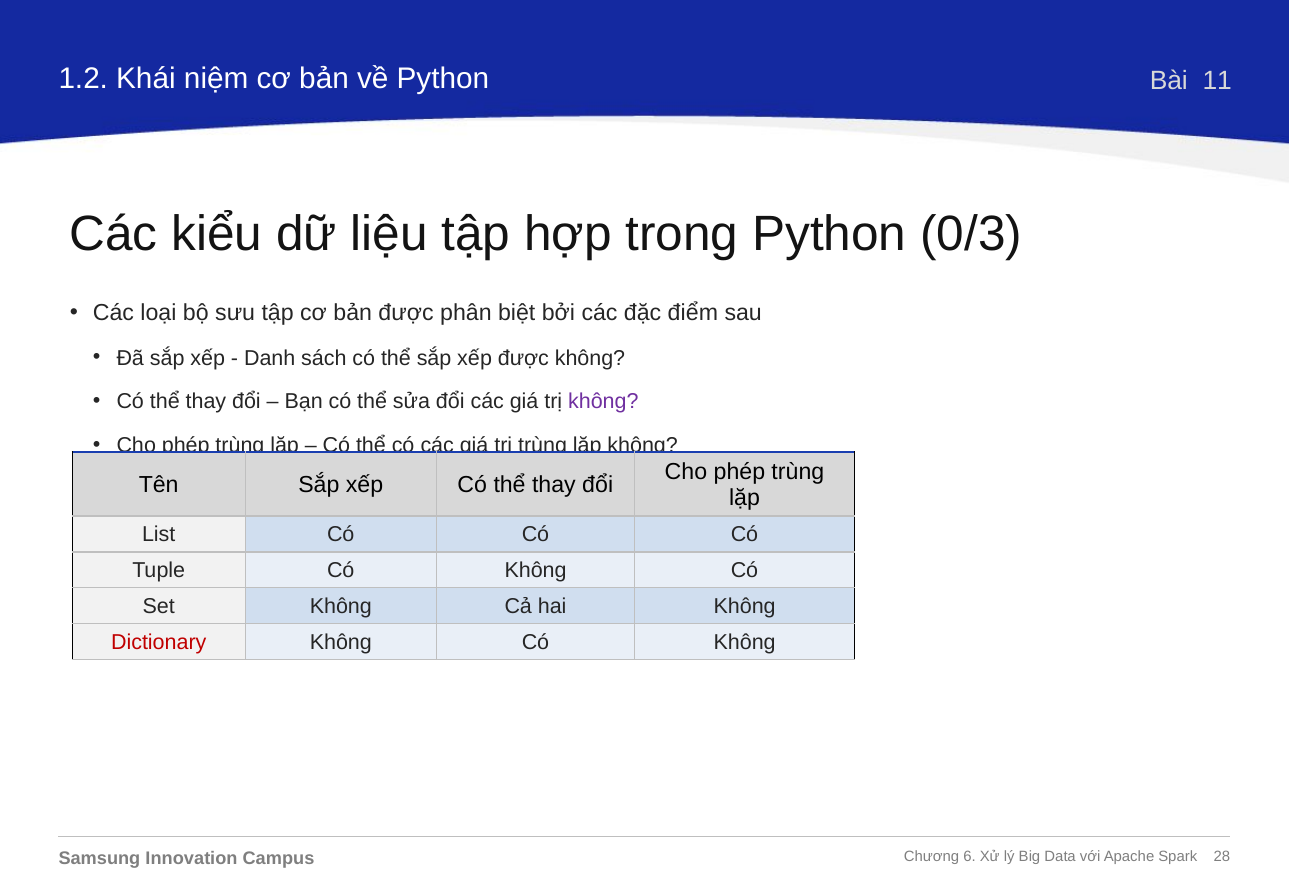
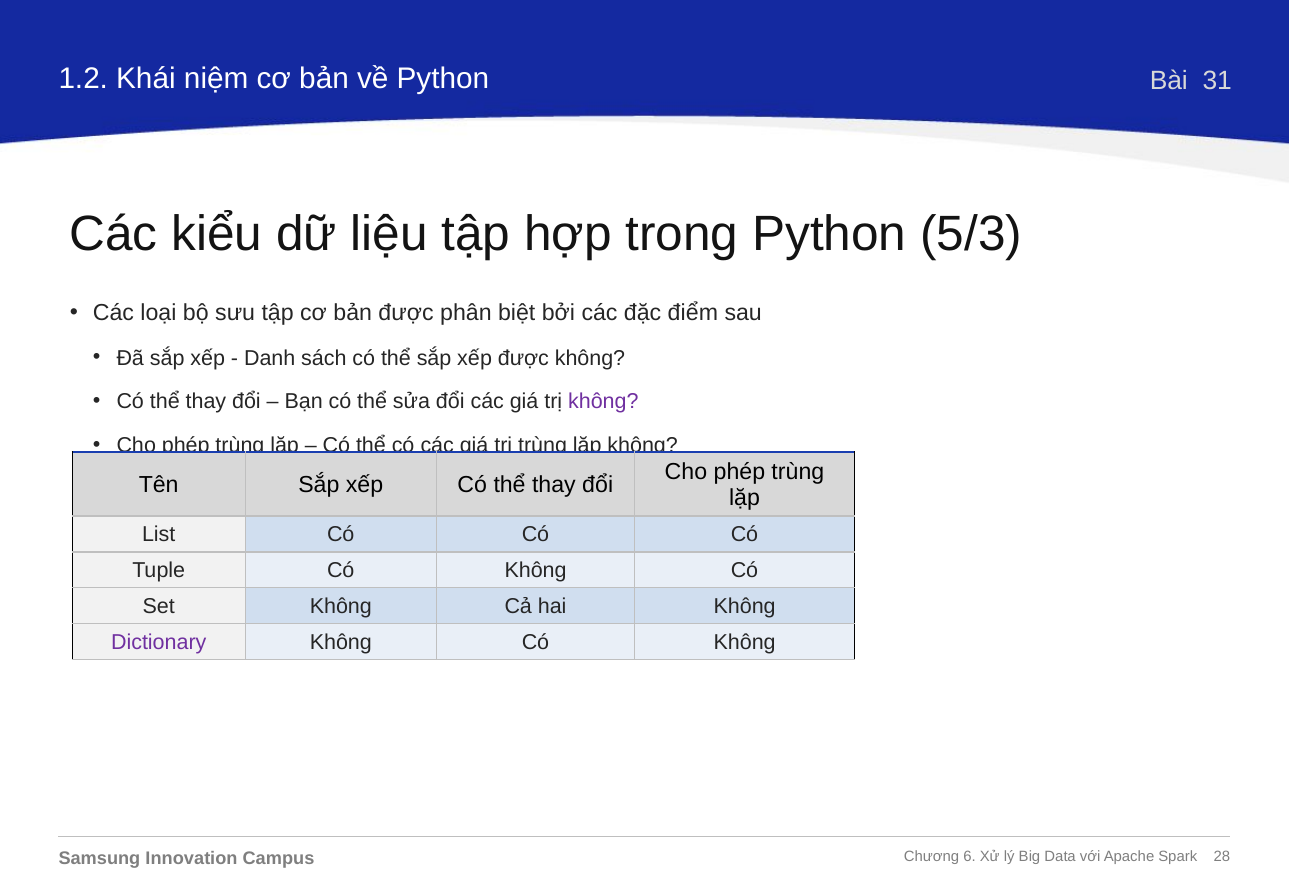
11: 11 -> 31
0/3: 0/3 -> 5/3
Dictionary colour: red -> purple
